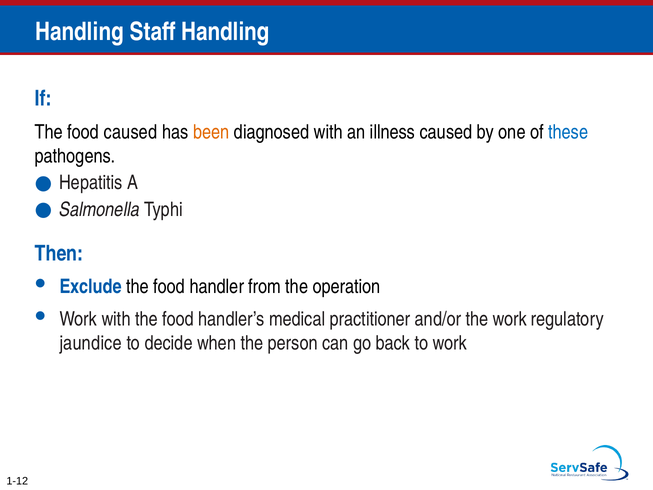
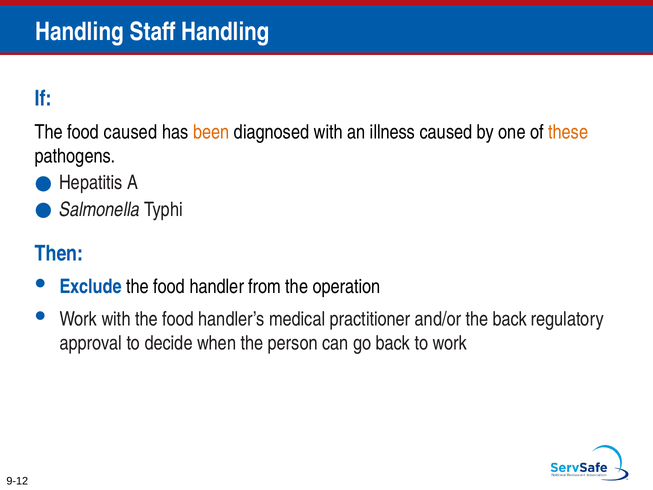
these colour: blue -> orange
the work: work -> back
jaundice: jaundice -> approval
1-12: 1-12 -> 9-12
